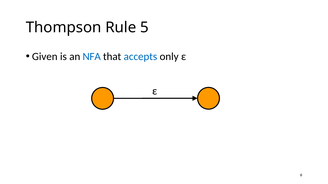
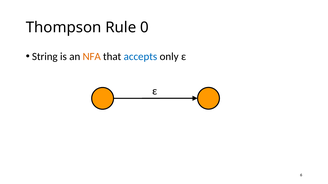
5: 5 -> 0
Given: Given -> String
NFA colour: blue -> orange
